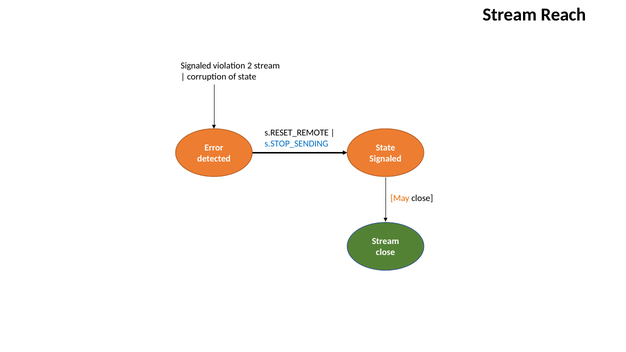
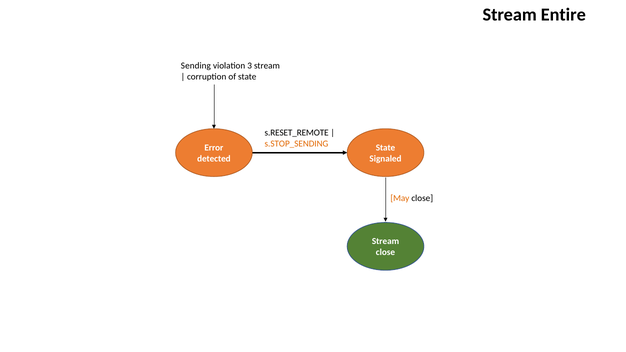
Reach: Reach -> Entire
Signaled at (196, 66): Signaled -> Sending
2: 2 -> 3
s.STOP_SENDING colour: blue -> orange
